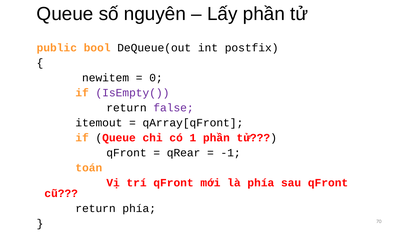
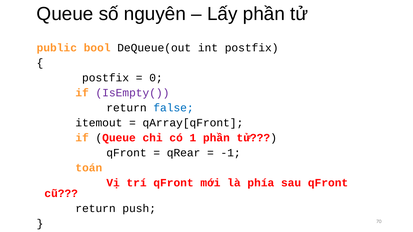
newitem at (106, 78): newitem -> postfix
false colour: purple -> blue
return phía: phía -> push
